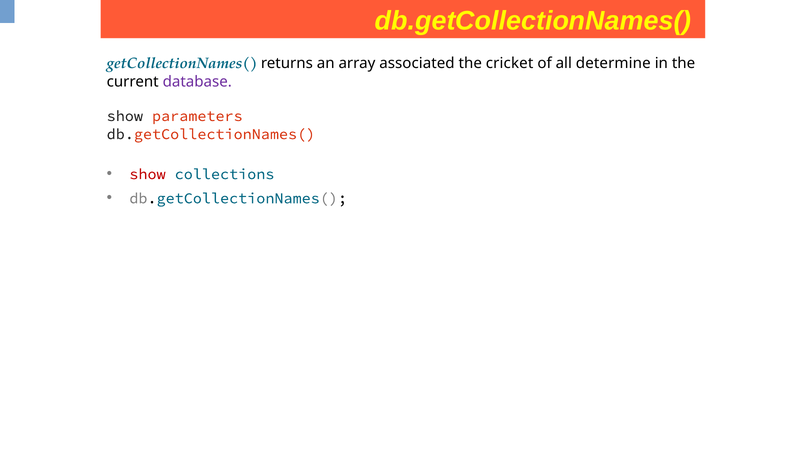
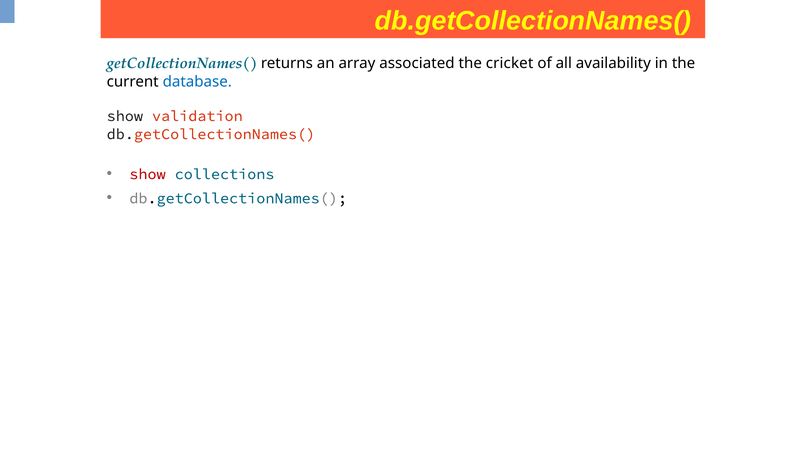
determine: determine -> availability
database colour: purple -> blue
parameters: parameters -> validation
